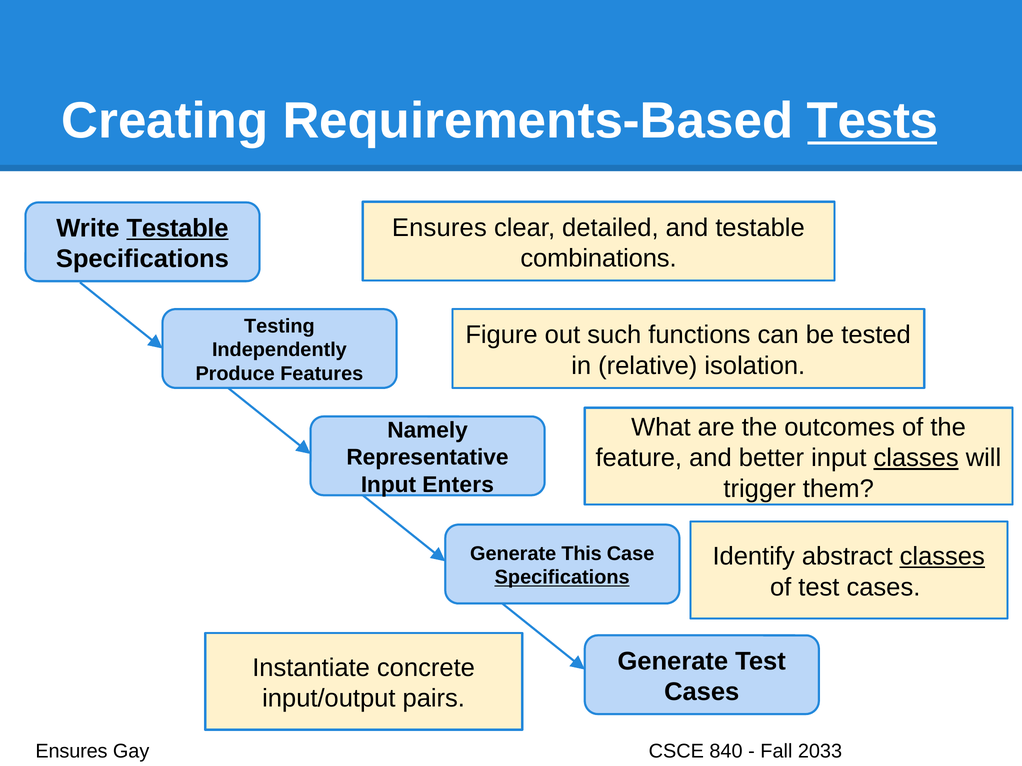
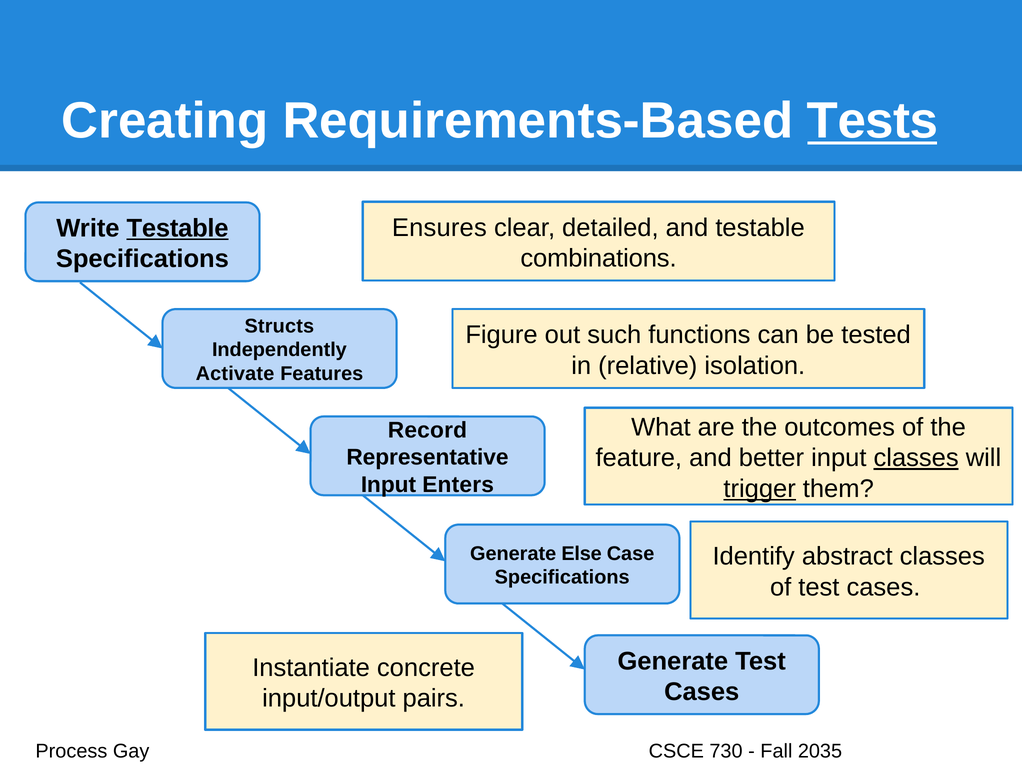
Testing: Testing -> Structs
Produce: Produce -> Activate
Namely: Namely -> Record
trigger underline: none -> present
This: This -> Else
classes at (942, 557) underline: present -> none
Specifications at (562, 578) underline: present -> none
Ensures at (71, 752): Ensures -> Process
840: 840 -> 730
2033: 2033 -> 2035
